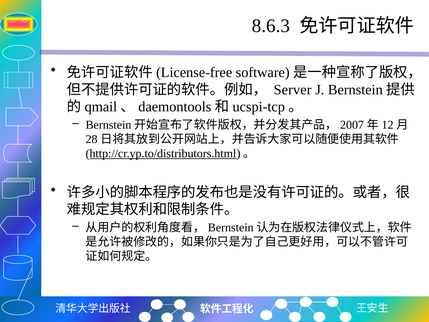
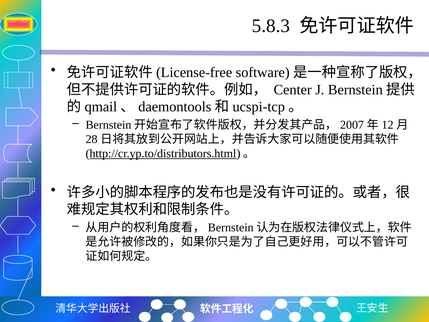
8.6.3: 8.6.3 -> 5.8.3
Server: Server -> Center
